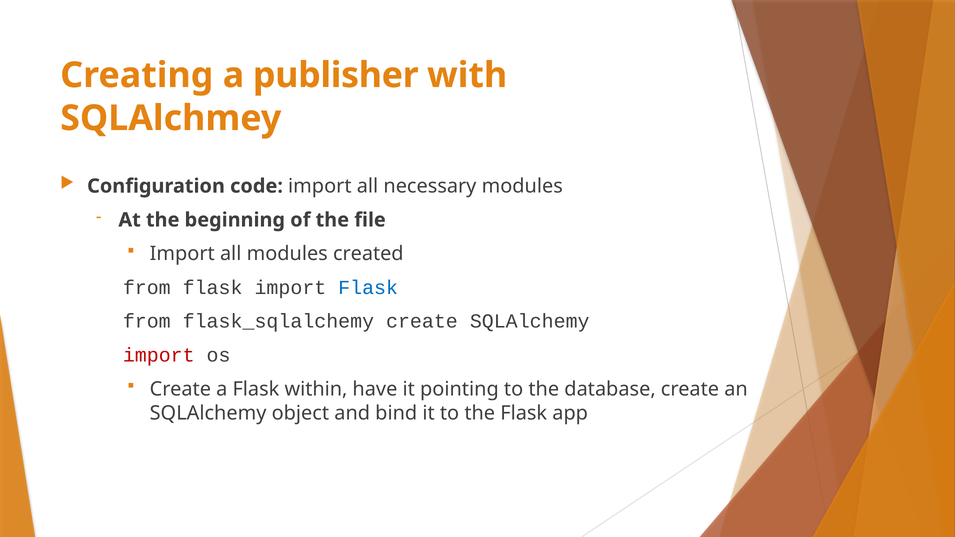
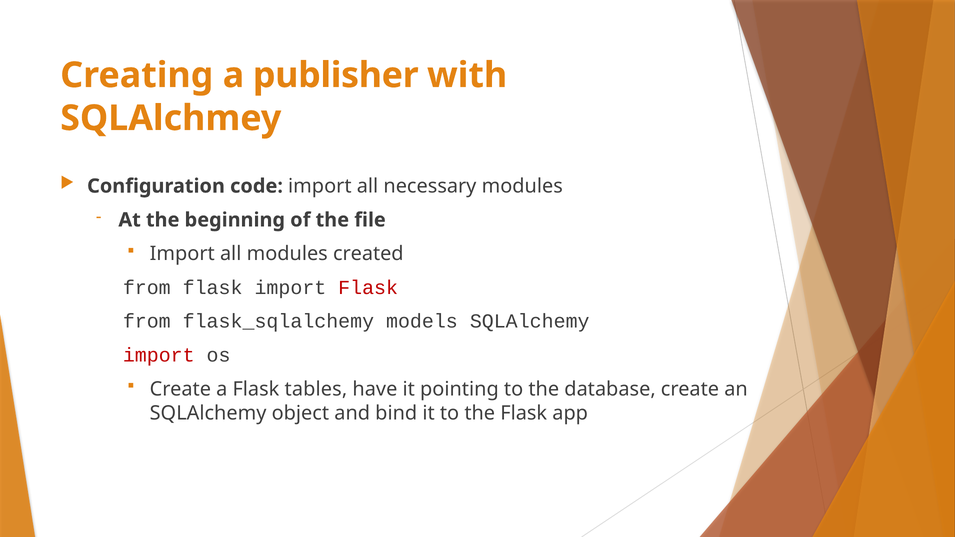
Flask at (368, 288) colour: blue -> red
flask_sqlalchemy create: create -> models
within: within -> tables
